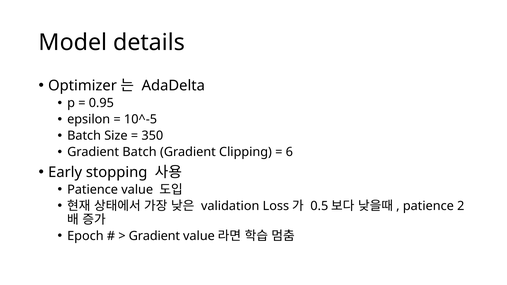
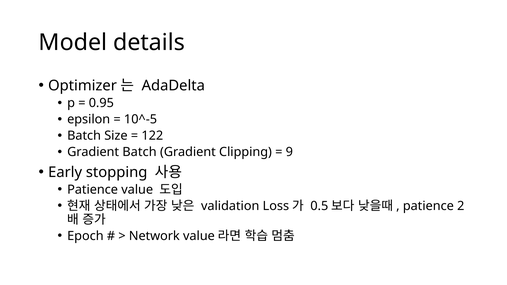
350: 350 -> 122
6: 6 -> 9
Gradient at (154, 236): Gradient -> Network
